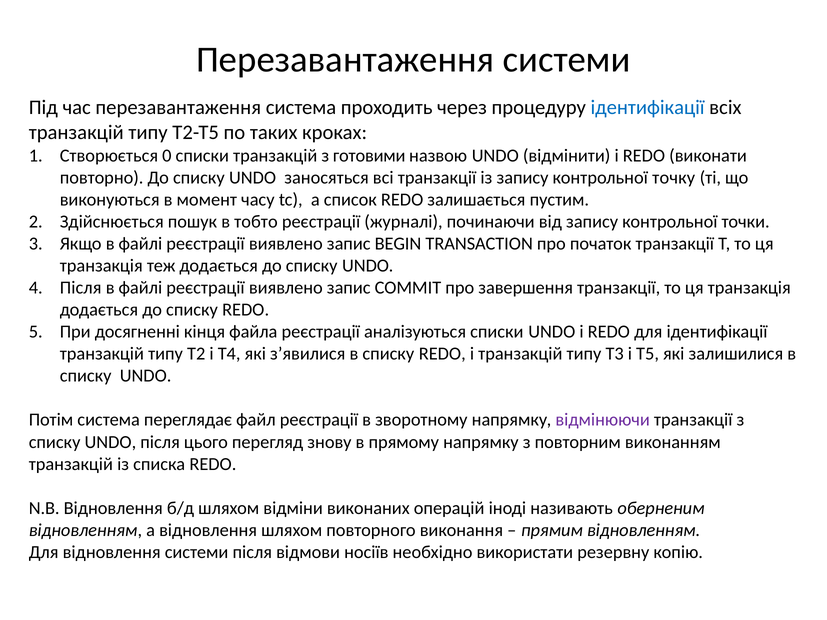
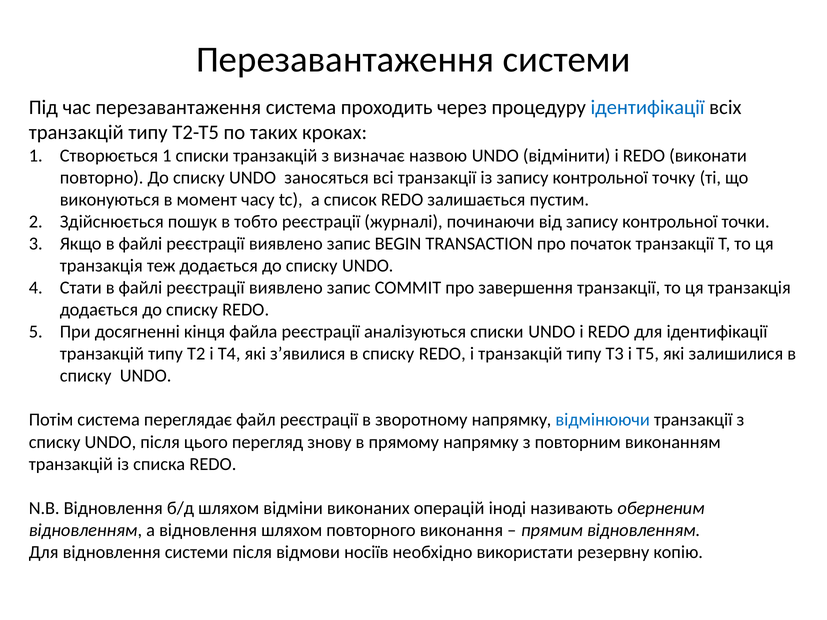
Створюється 0: 0 -> 1
готовими: готовими -> визначає
Після at (81, 288): Після -> Стати
відмінюючи colour: purple -> blue
